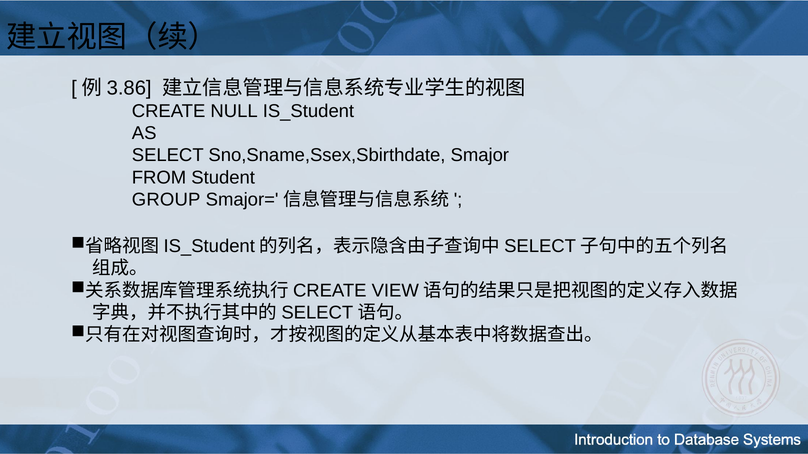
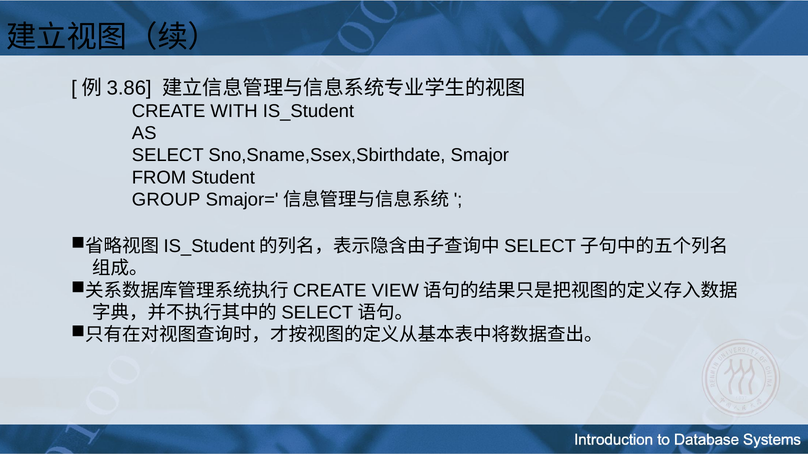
NULL: NULL -> WITH
